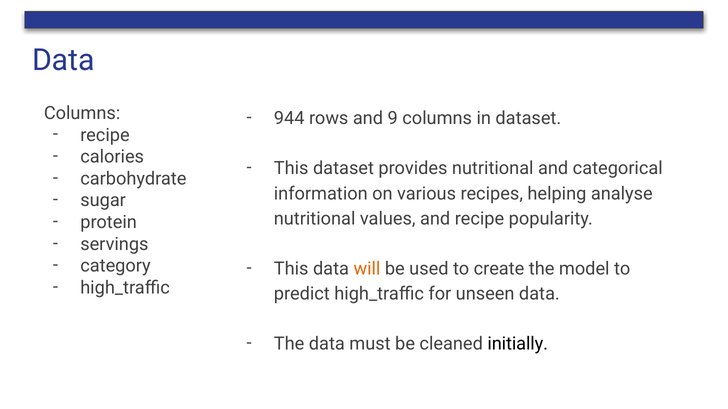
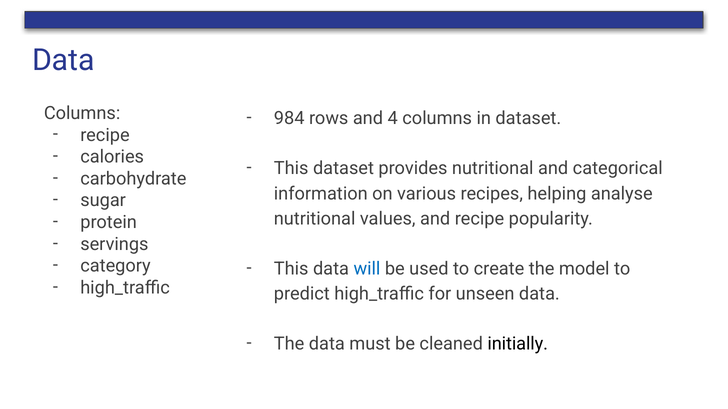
944: 944 -> 984
9: 9 -> 4
will colour: orange -> blue
